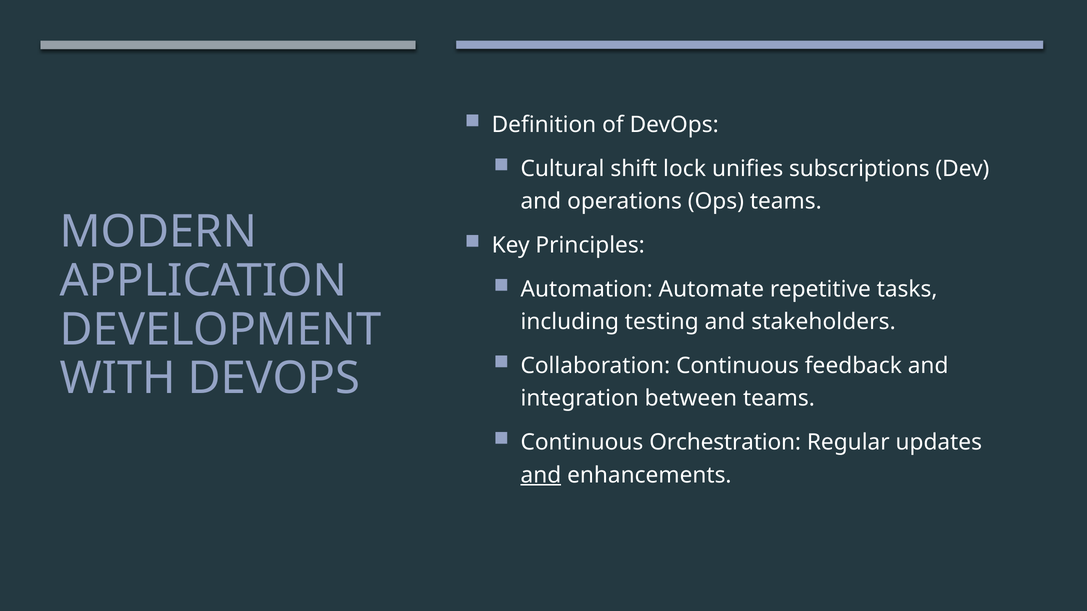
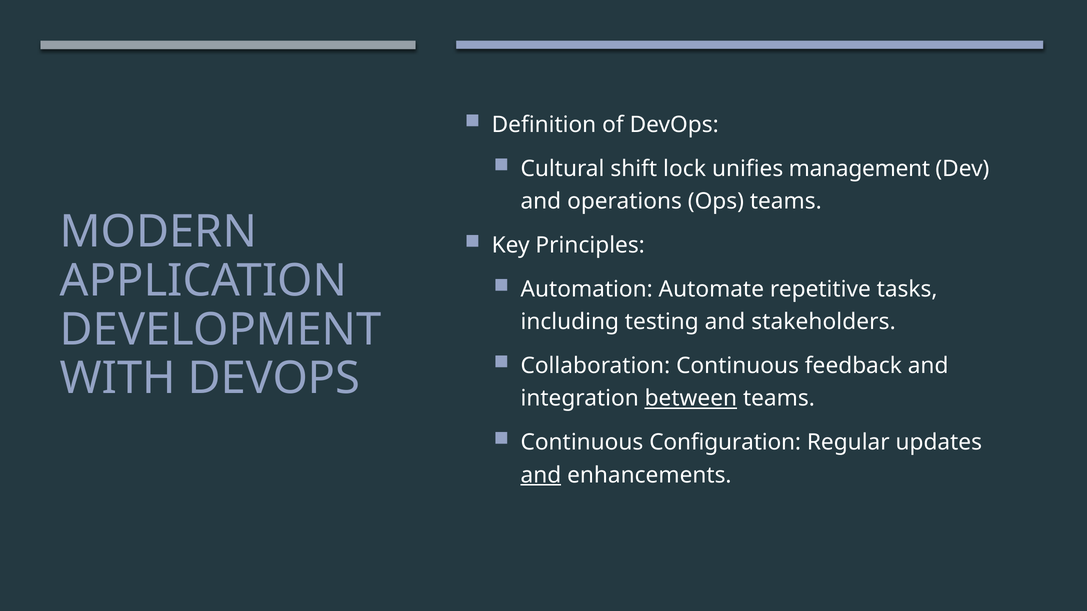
subscriptions: subscriptions -> management
between underline: none -> present
Orchestration: Orchestration -> Configuration
